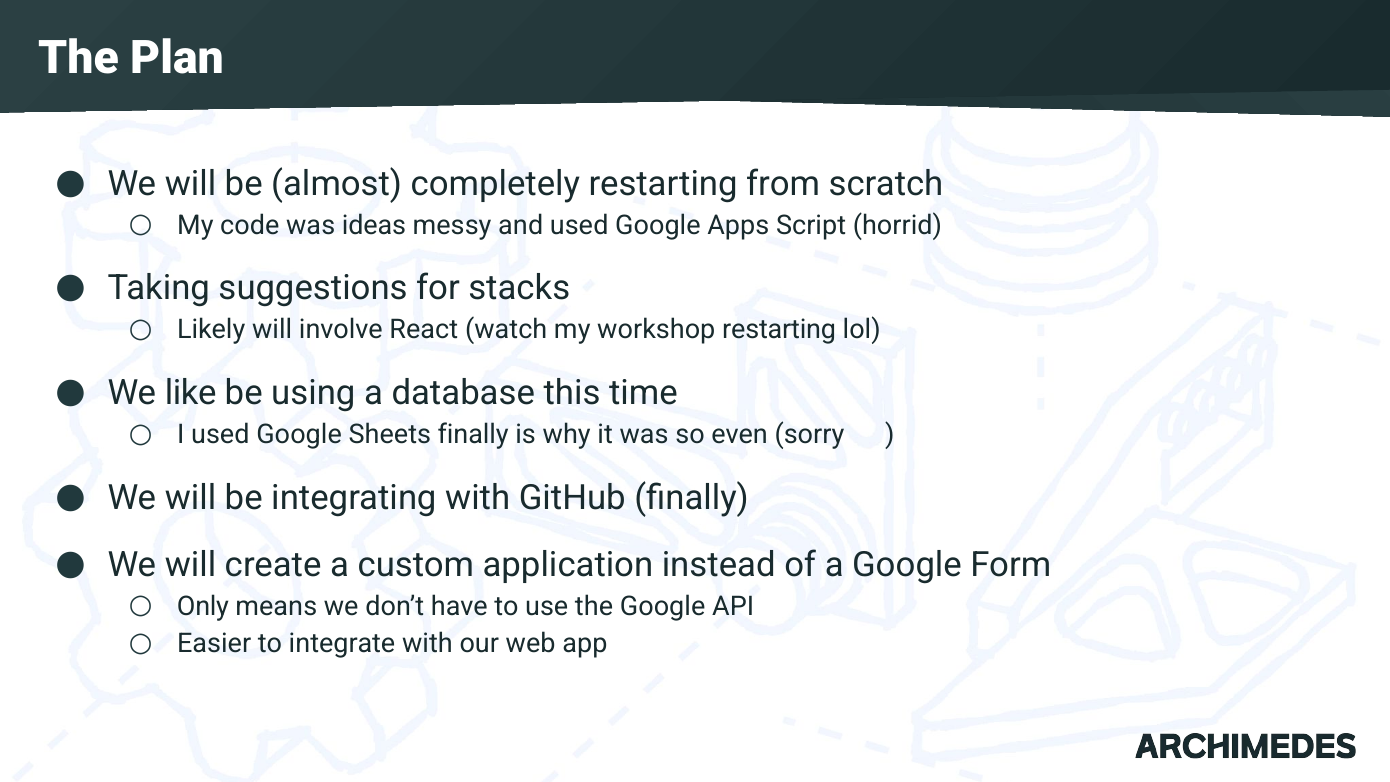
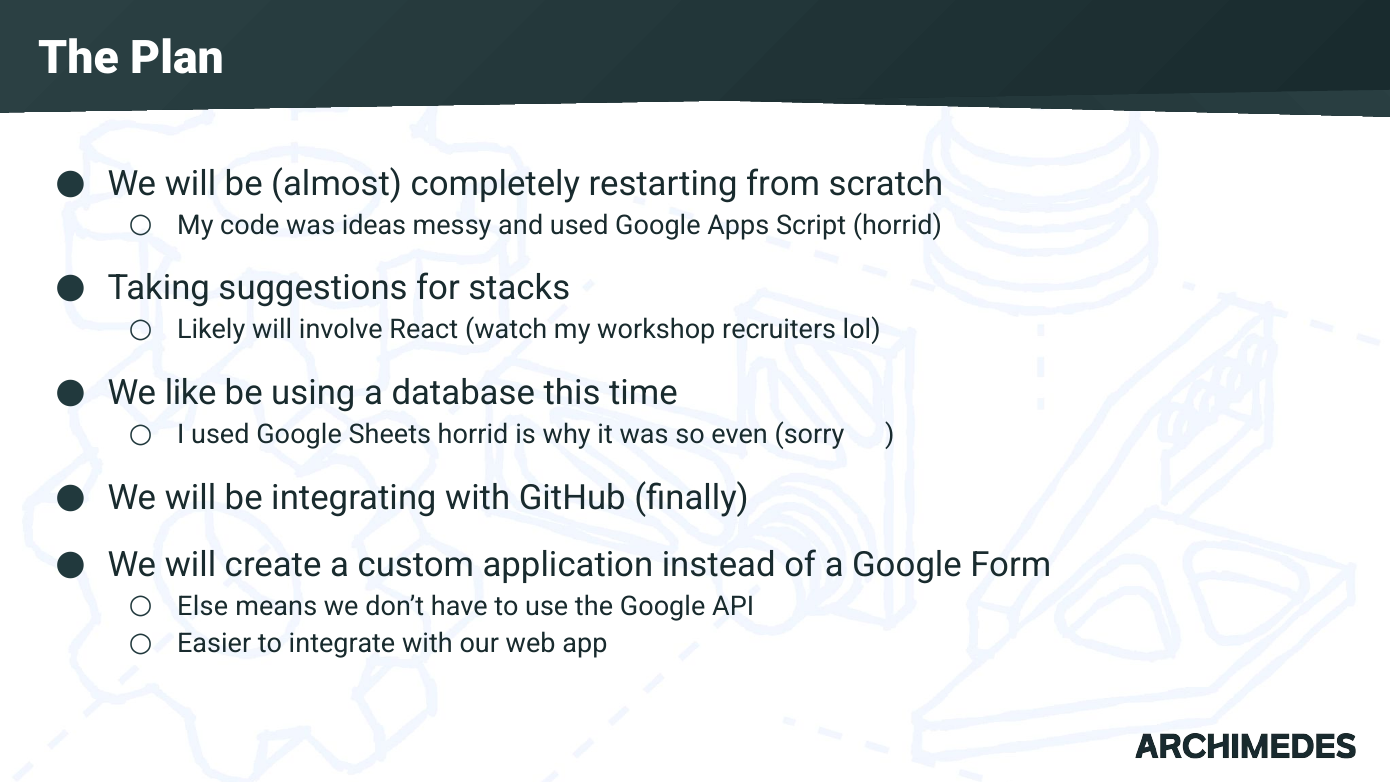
workshop restarting: restarting -> recruiters
Sheets finally: finally -> horrid
Only: Only -> Else
